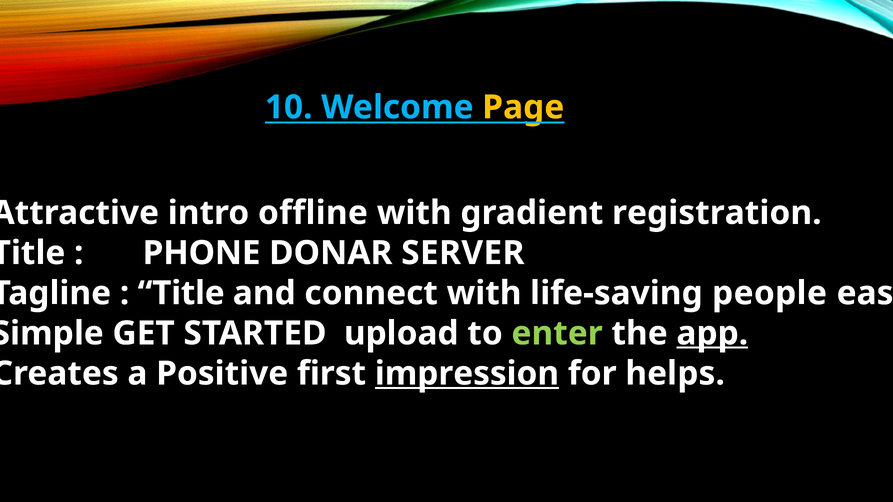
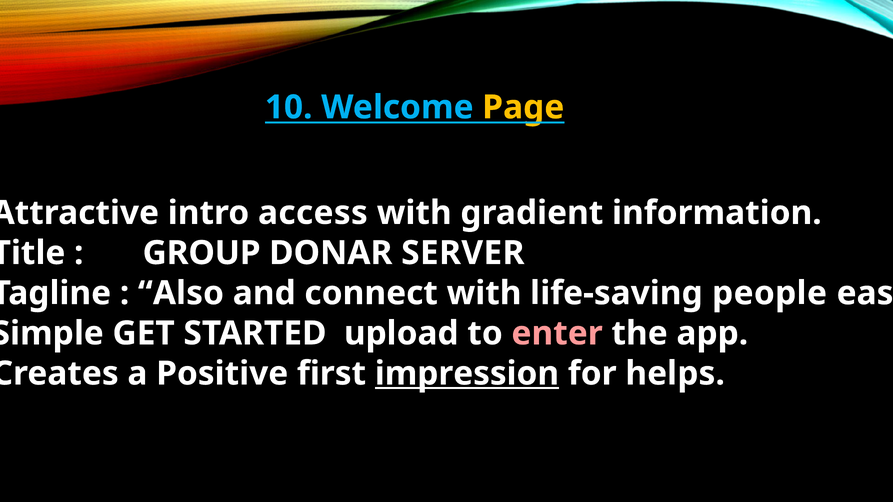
offline: offline -> access
registration: registration -> information
PHONE: PHONE -> GROUP
Title at (181, 293): Title -> Also
enter colour: light green -> pink
app underline: present -> none
